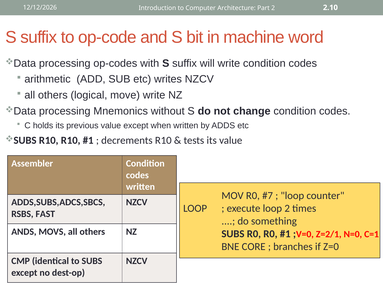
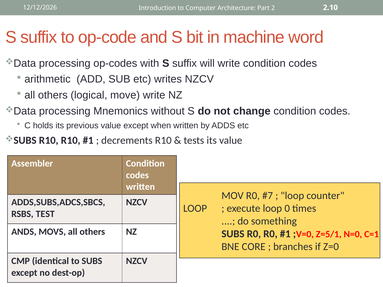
loop 2: 2 -> 0
FAST: FAST -> TEST
Z=2/1: Z=2/1 -> Z=5/1
